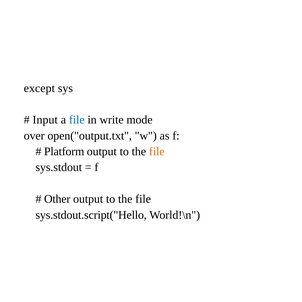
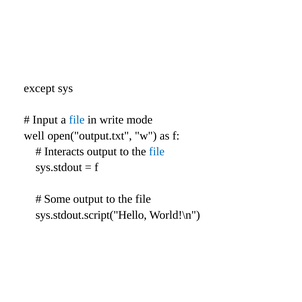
over: over -> well
Platform: Platform -> Interacts
file at (157, 152) colour: orange -> blue
Other: Other -> Some
